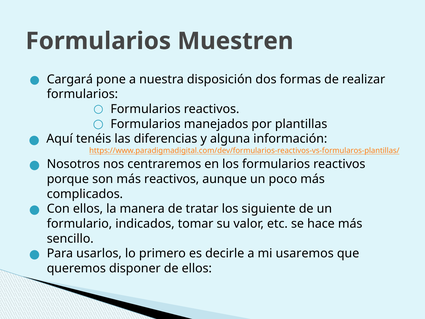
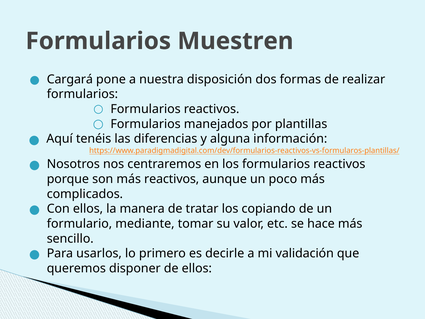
siguiente: siguiente -> copiando
indicados: indicados -> mediante
usaremos: usaremos -> validación
